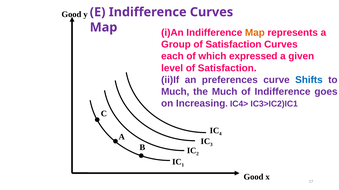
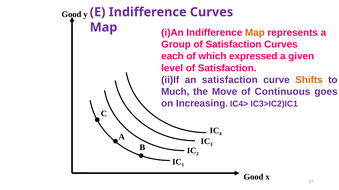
an preferences: preferences -> satisfaction
Shifts colour: blue -> orange
the Much: Much -> Move
of Indifference: Indifference -> Continuous
